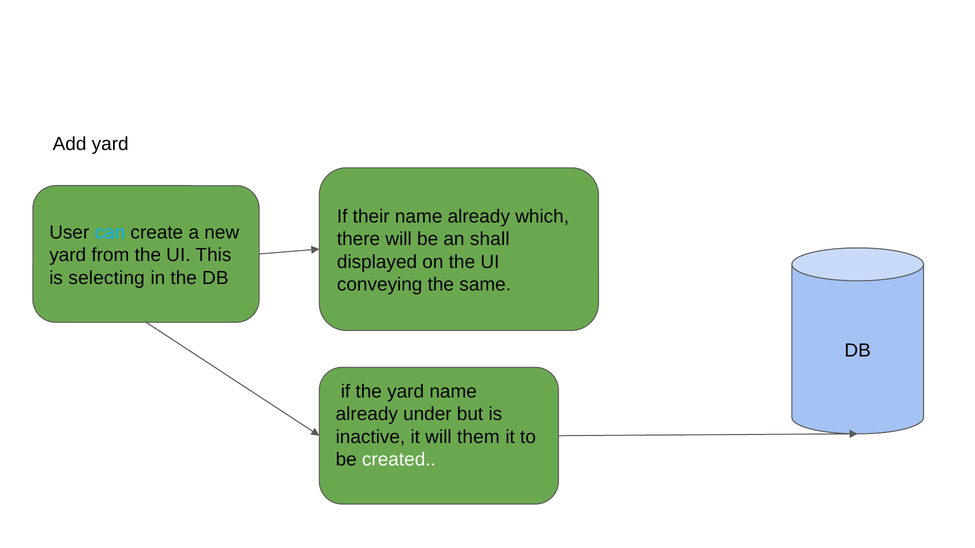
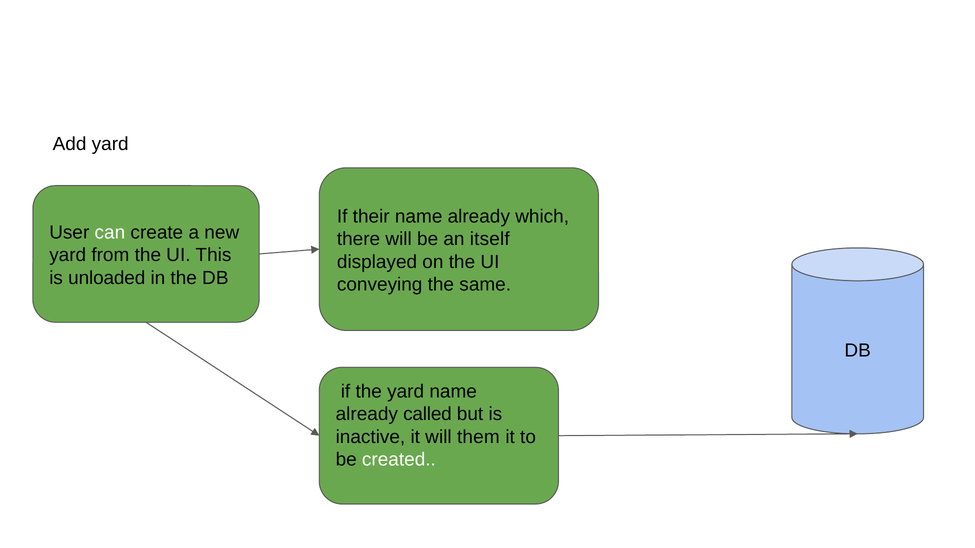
can colour: light blue -> white
shall: shall -> itself
selecting: selecting -> unloaded
under: under -> called
